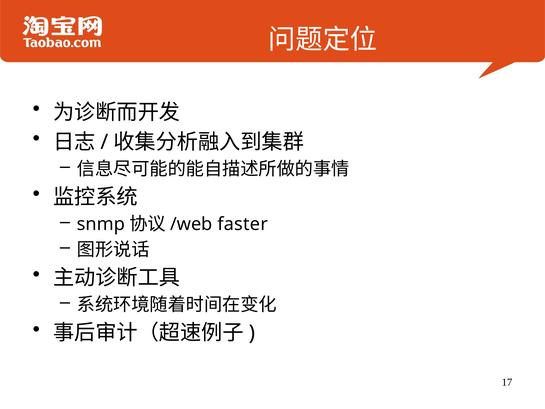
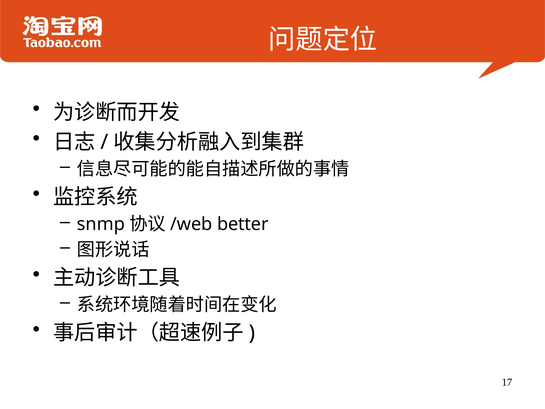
faster: faster -> better
